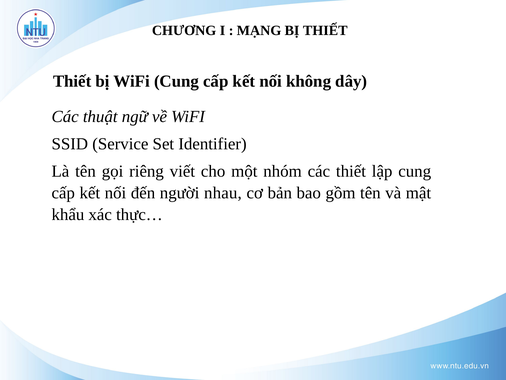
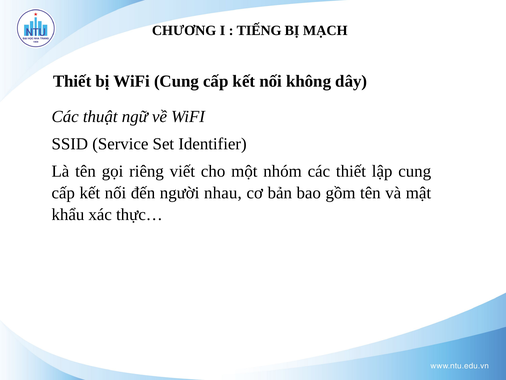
MẠNG: MẠNG -> TIẾNG
BỊ THIẾT: THIẾT -> MẠCH
